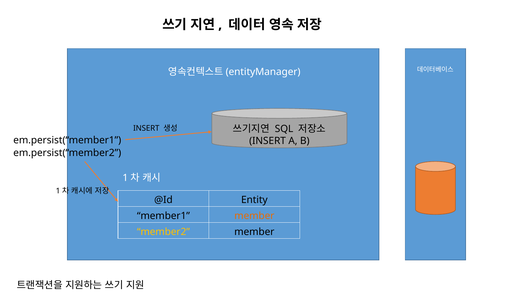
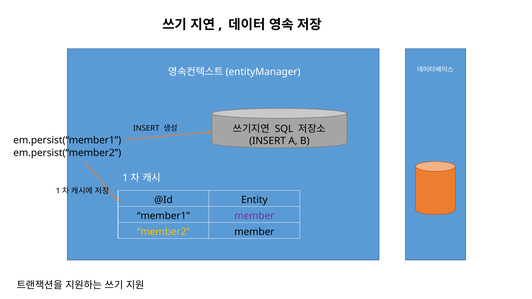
member at (254, 216) colour: orange -> purple
